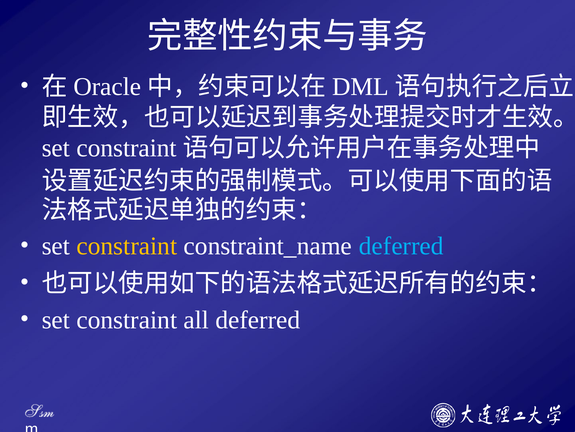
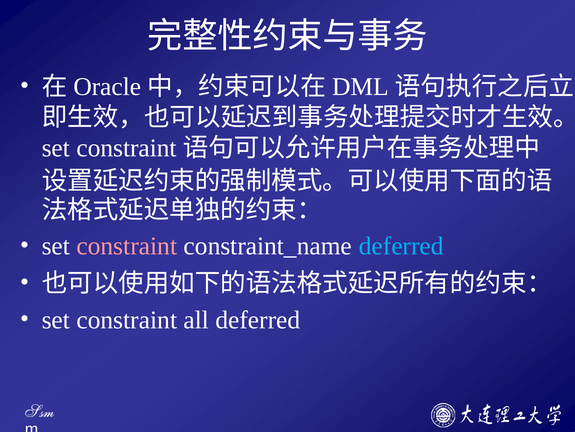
constraint at (127, 246) colour: yellow -> pink
